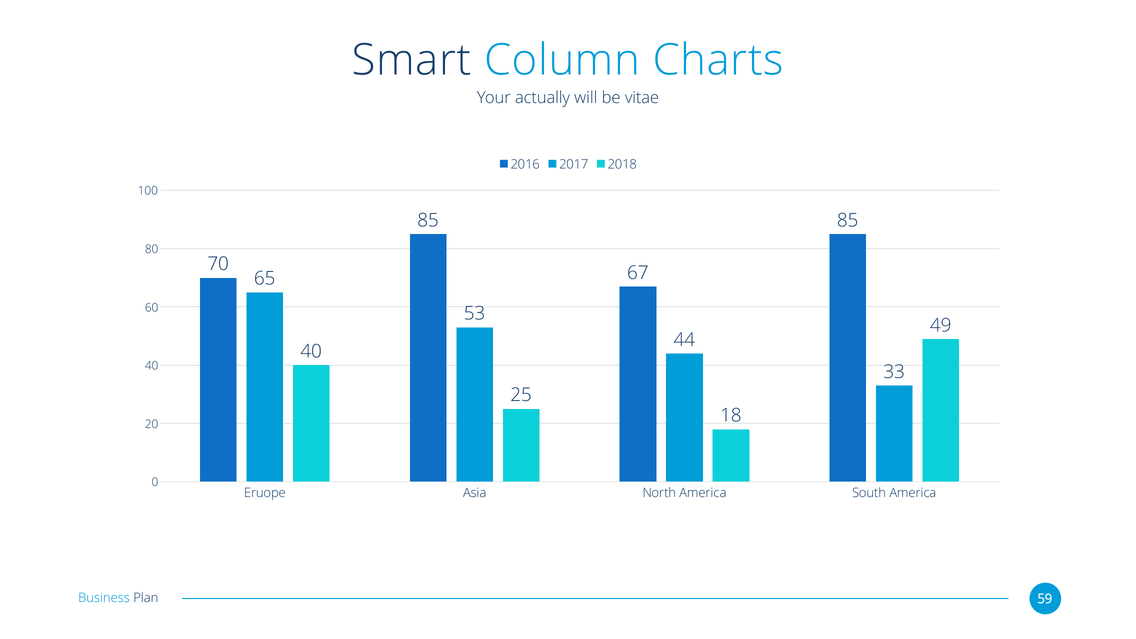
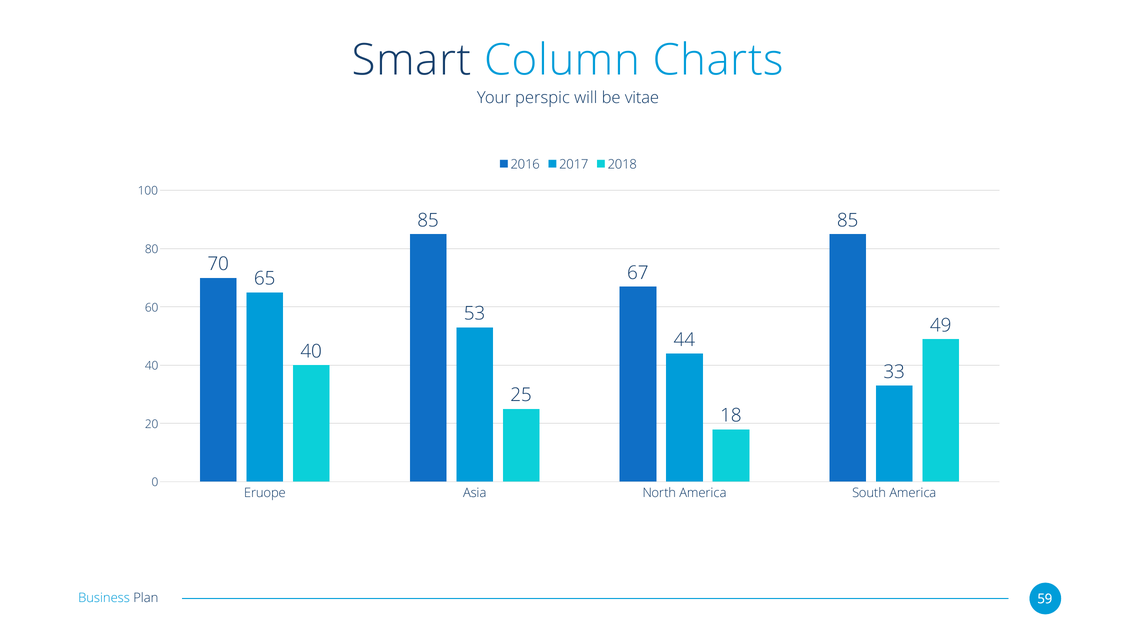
actually: actually -> perspic
